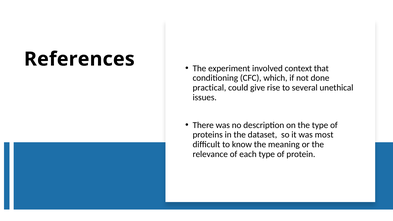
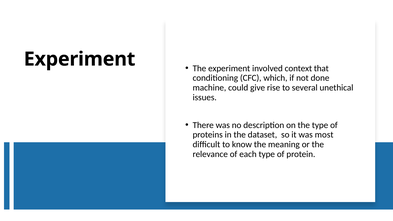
References at (79, 59): References -> Experiment
practical: practical -> machine
